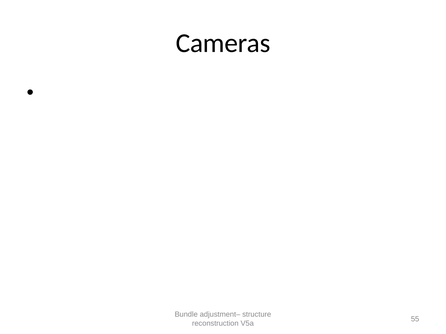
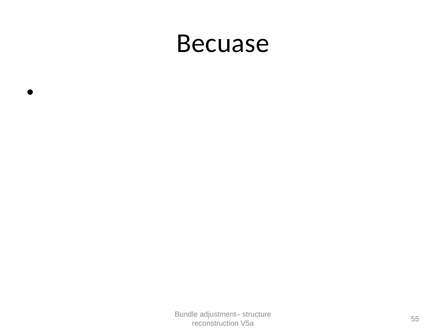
Cameras: Cameras -> Becuase
